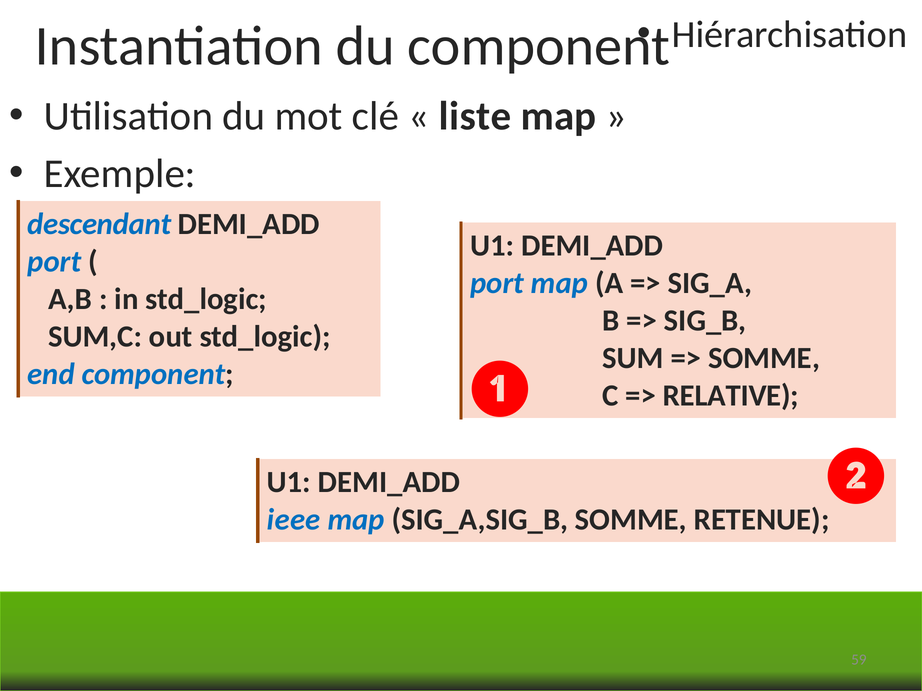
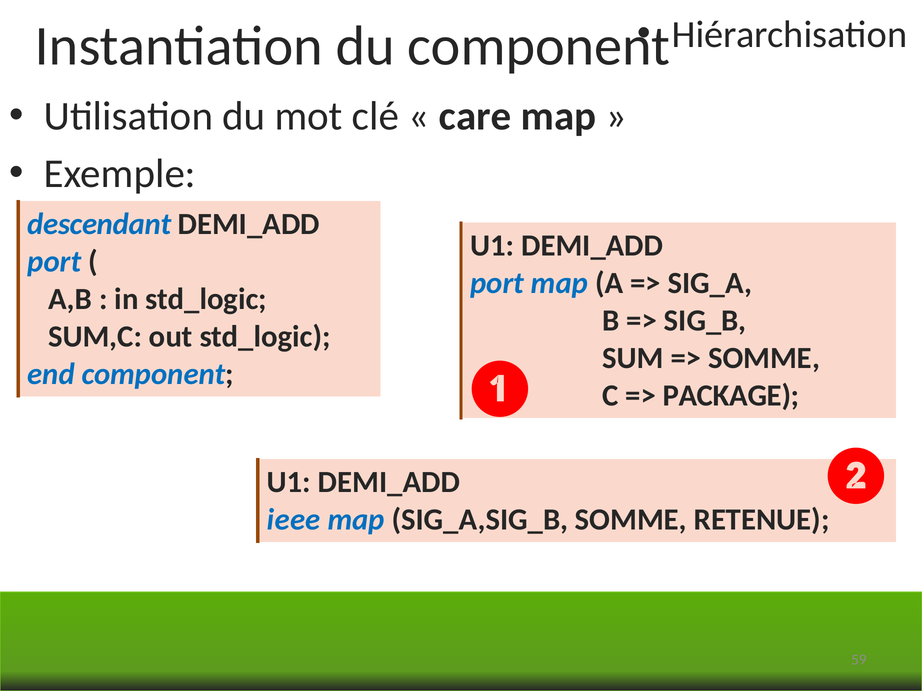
liste: liste -> care
RELATIVE: RELATIVE -> PACKAGE
